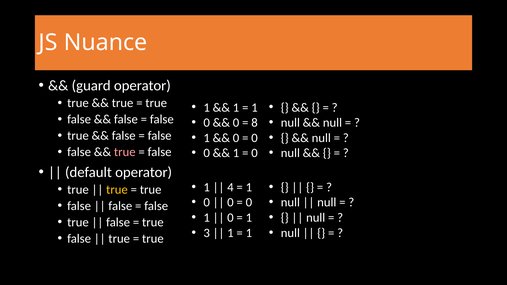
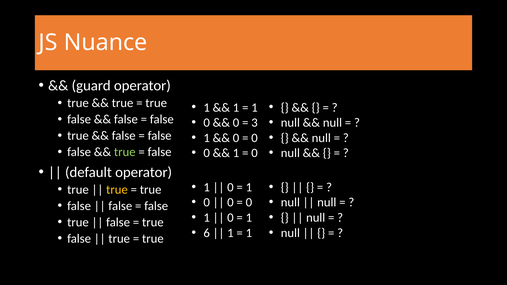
8: 8 -> 3
true at (125, 152) colour: pink -> light green
4 at (230, 187): 4 -> 0
3: 3 -> 6
